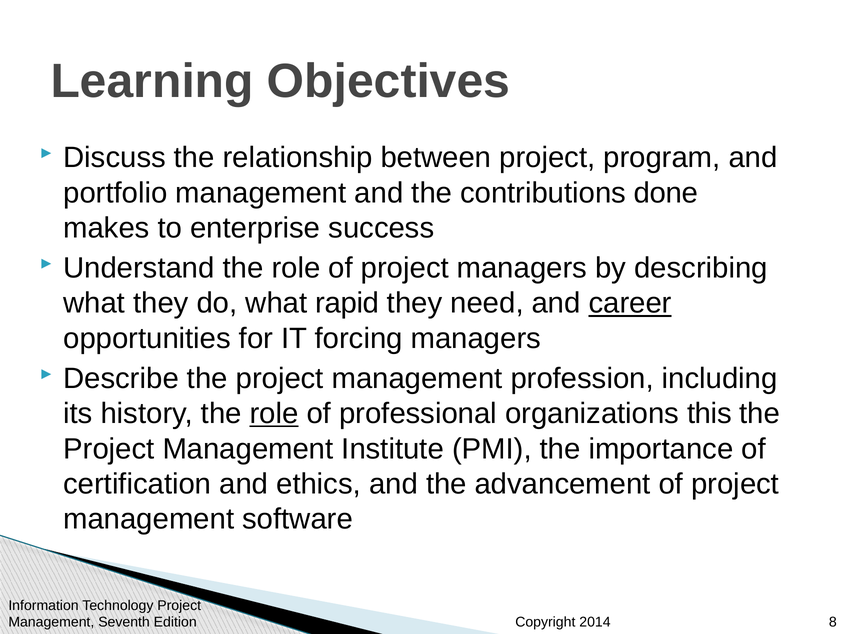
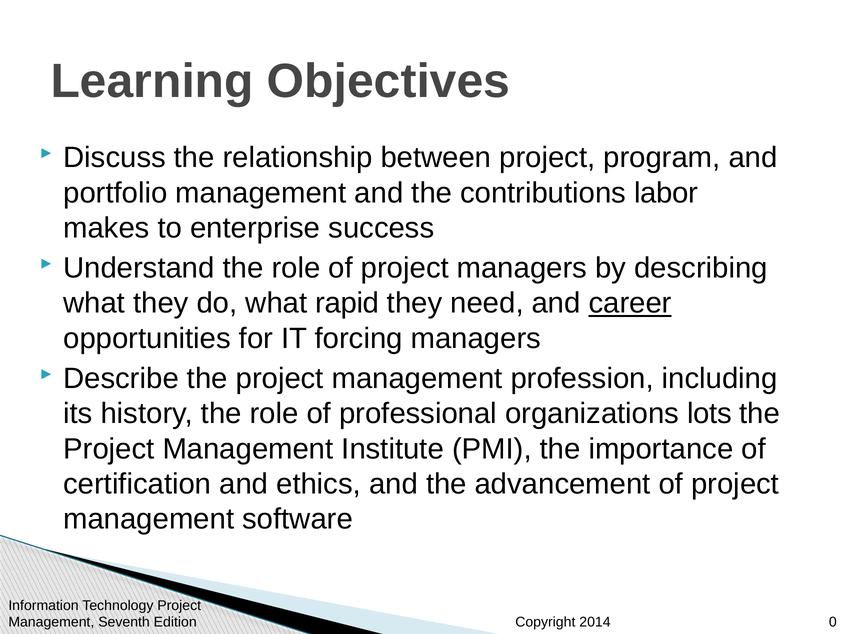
done: done -> labor
role at (274, 413) underline: present -> none
this: this -> lots
8: 8 -> 0
